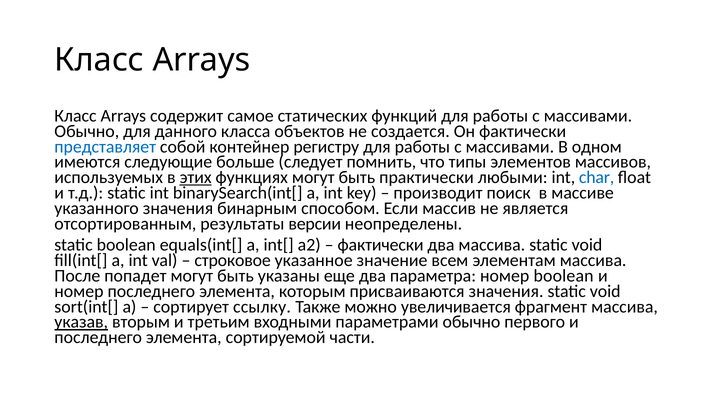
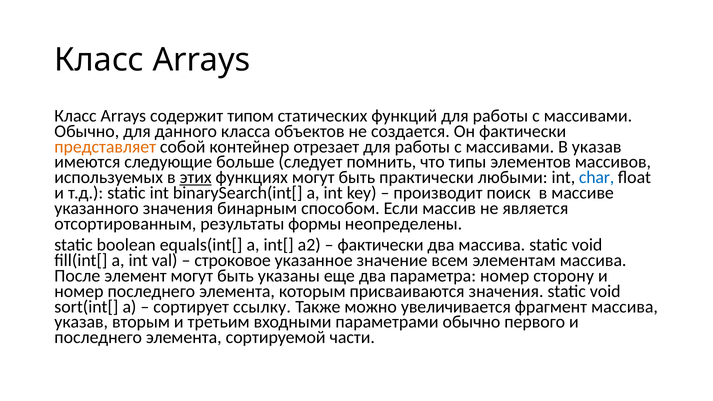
самое: самое -> типом
представляет colour: blue -> orange
регистру: регистру -> отрезает
В одном: одном -> указав
версии: версии -> формы
попадет: попадет -> элемент
номер boolean: boolean -> сторону
указав at (81, 322) underline: present -> none
